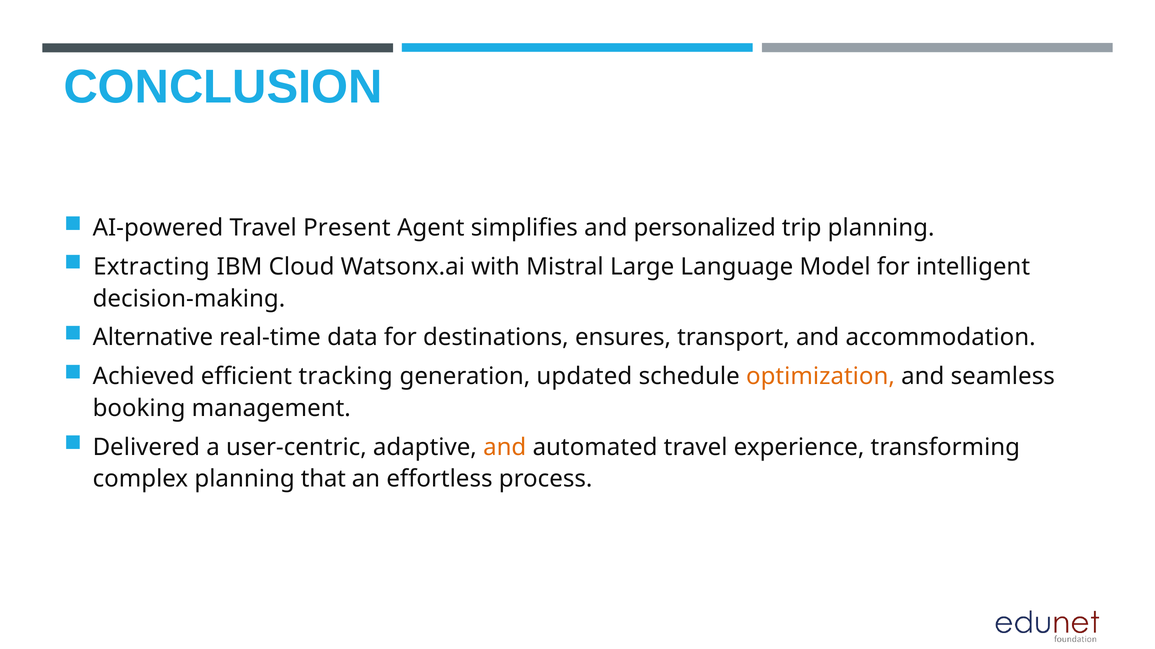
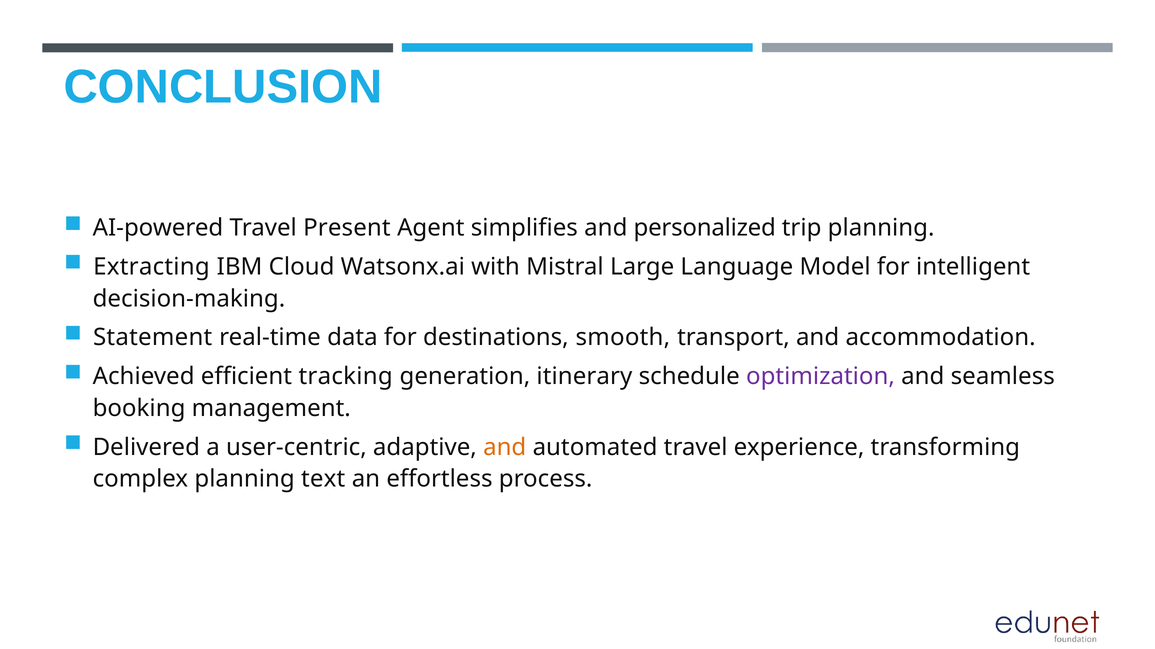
Alternative: Alternative -> Statement
ensures: ensures -> smooth
updated: updated -> itinerary
optimization colour: orange -> purple
that: that -> text
